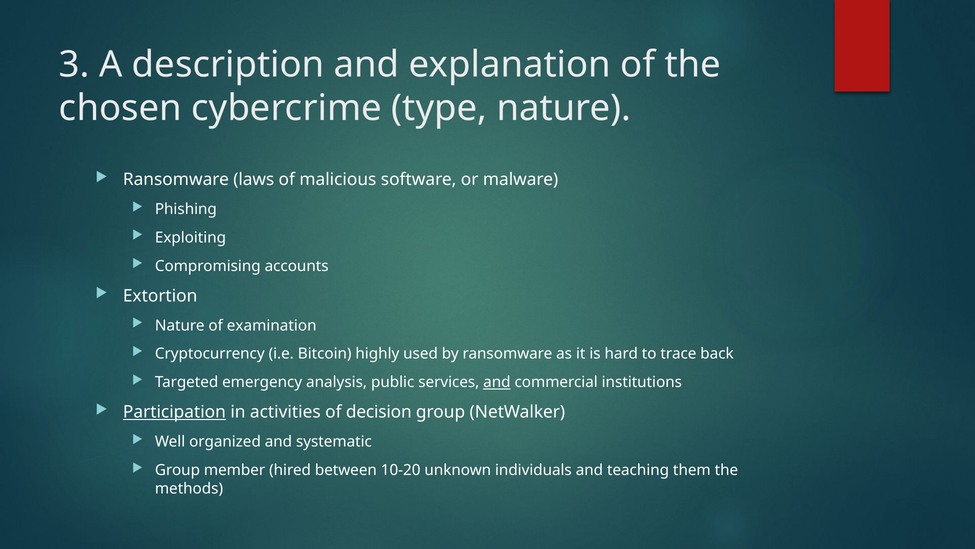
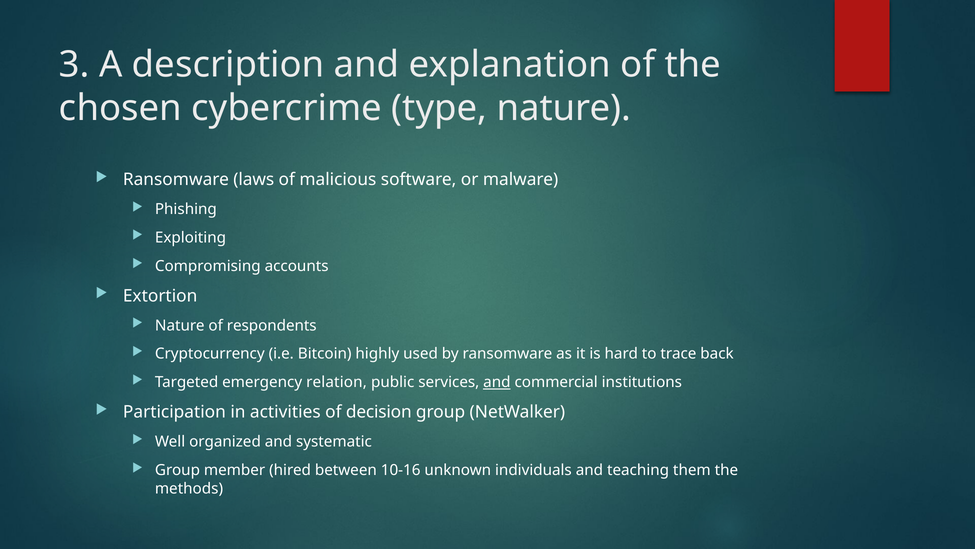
examination: examination -> respondents
analysis: analysis -> relation
Participation underline: present -> none
10-20: 10-20 -> 10-16
